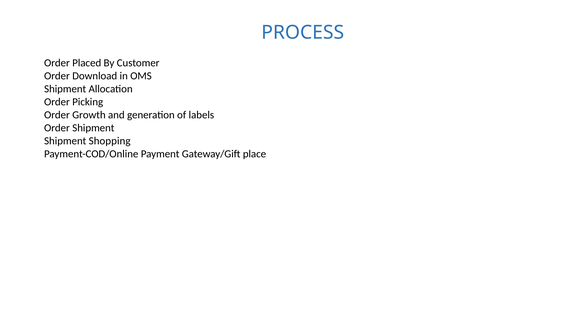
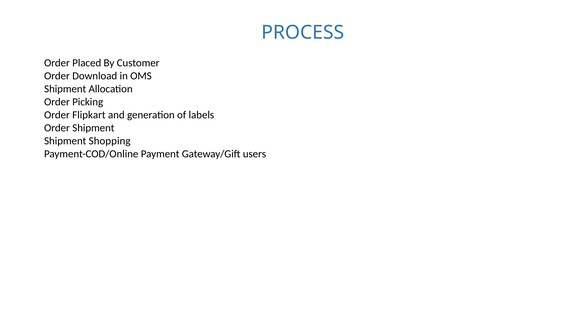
Growth: Growth -> Flipkart
place: place -> users
